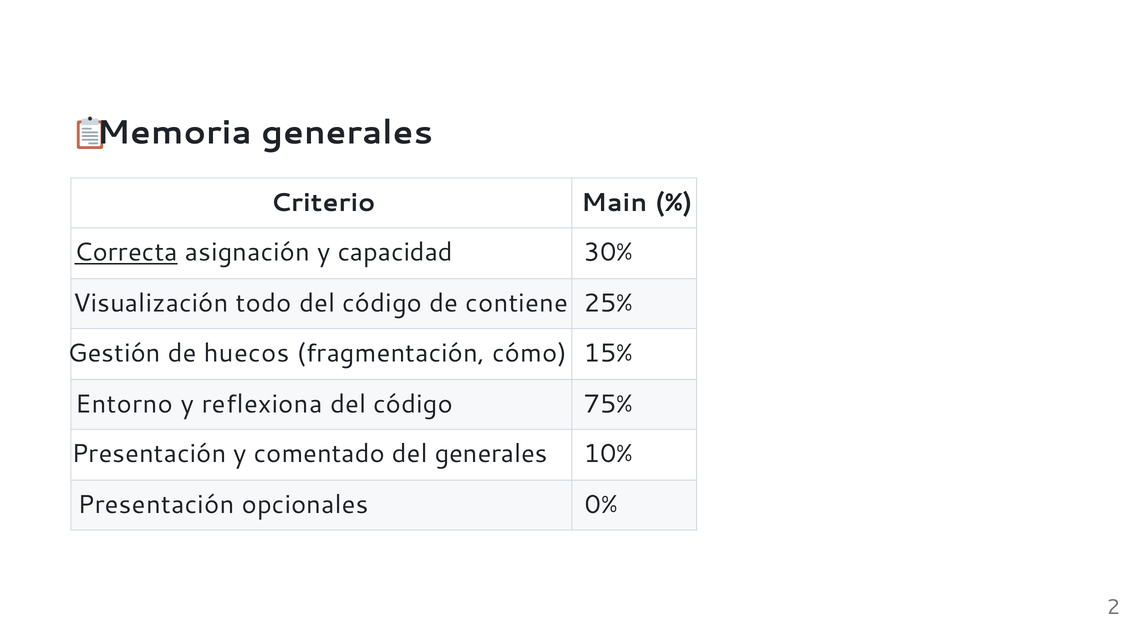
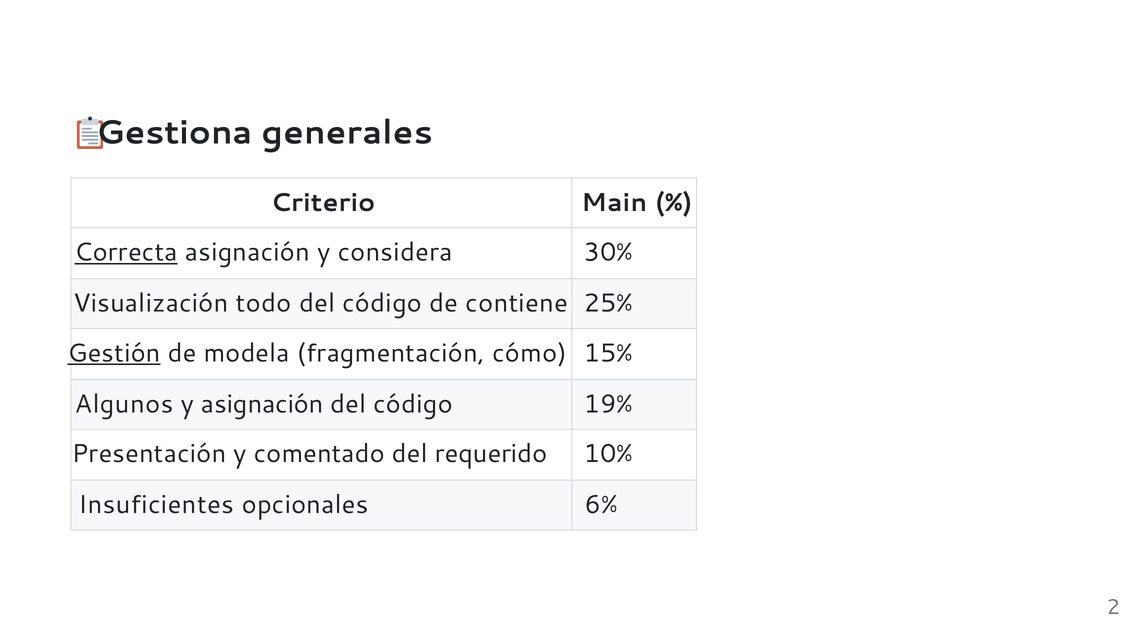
Memoria: Memoria -> Gestiona
capacidad: capacidad -> considera
Gestión underline: none -> present
huecos: huecos -> modela
Entorno: Entorno -> Algunos
y reflexiona: reflexiona -> asignación
75%: 75% -> 19%
del generales: generales -> requerido
Presentación at (156, 505): Presentación -> Insuficientes
0%: 0% -> 6%
